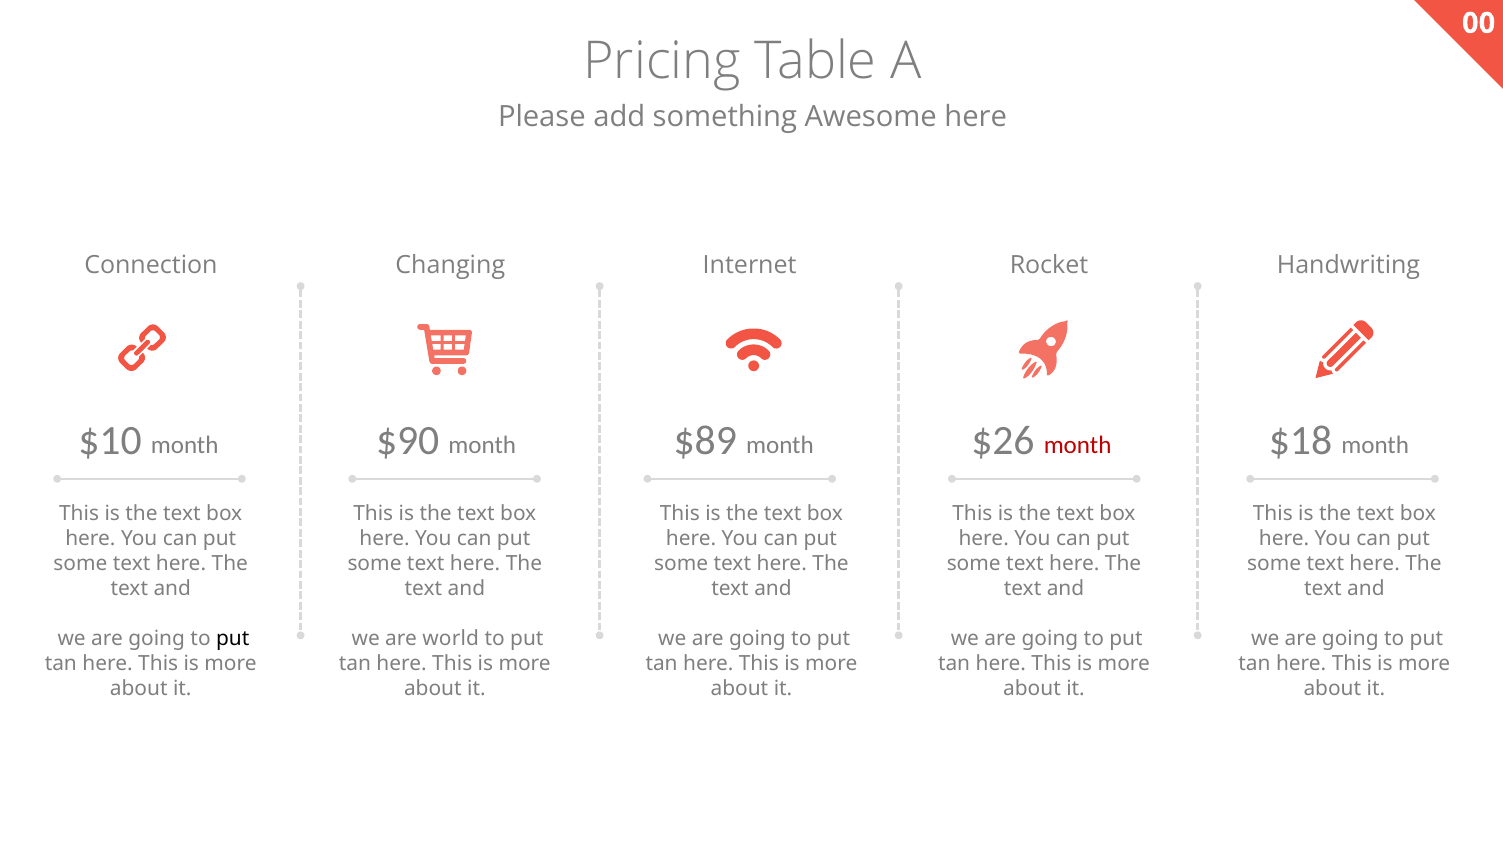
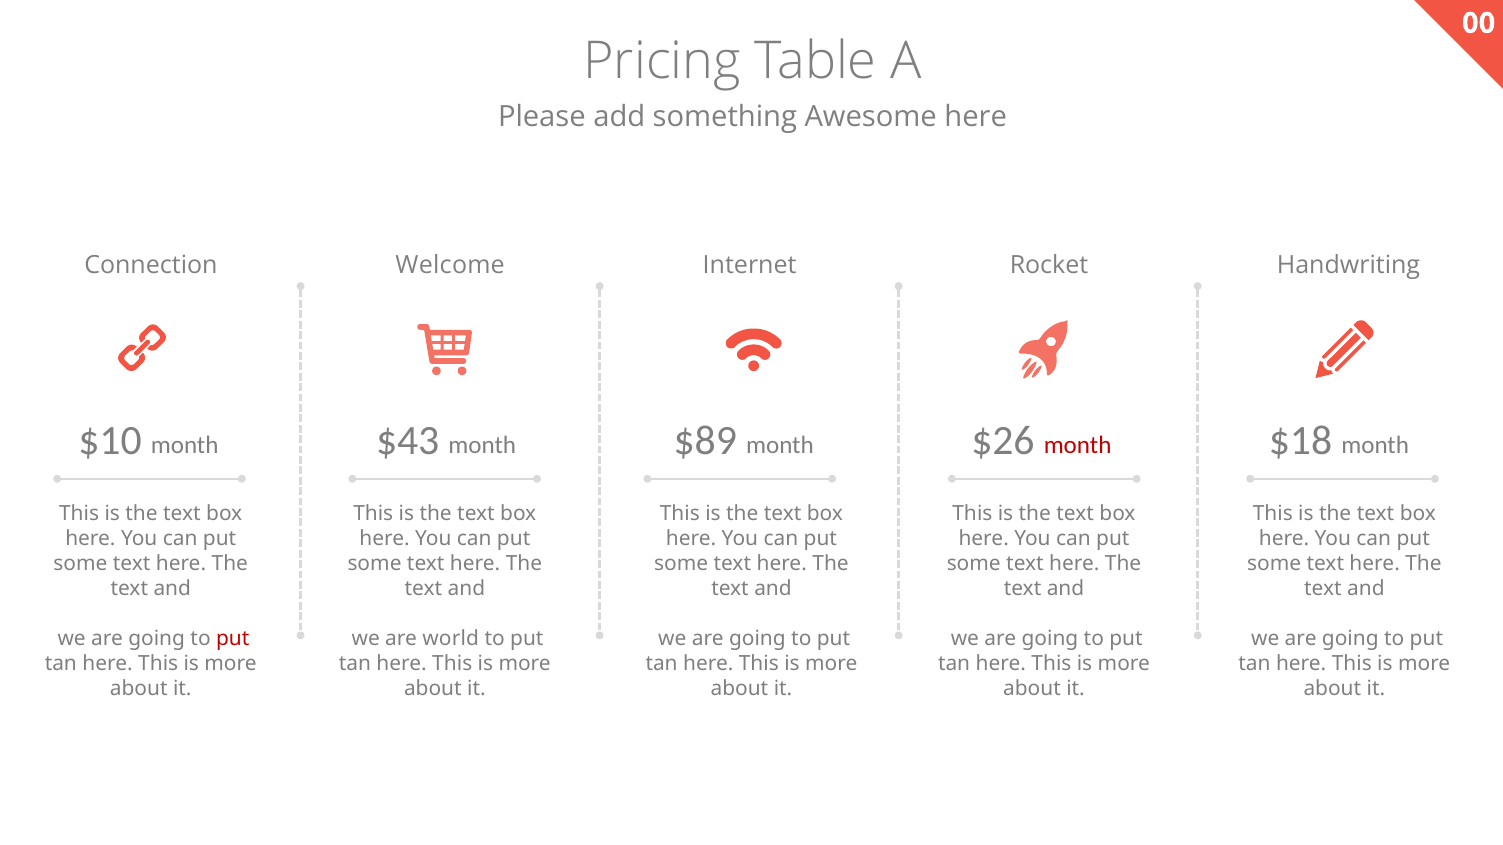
Changing: Changing -> Welcome
$90: $90 -> $43
put at (233, 639) colour: black -> red
